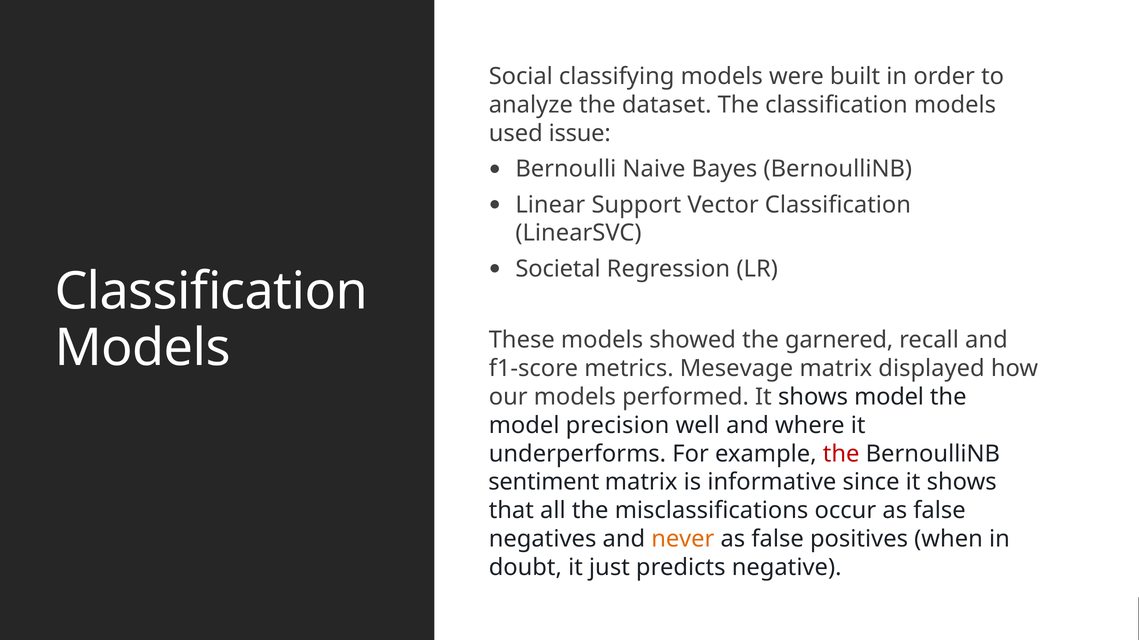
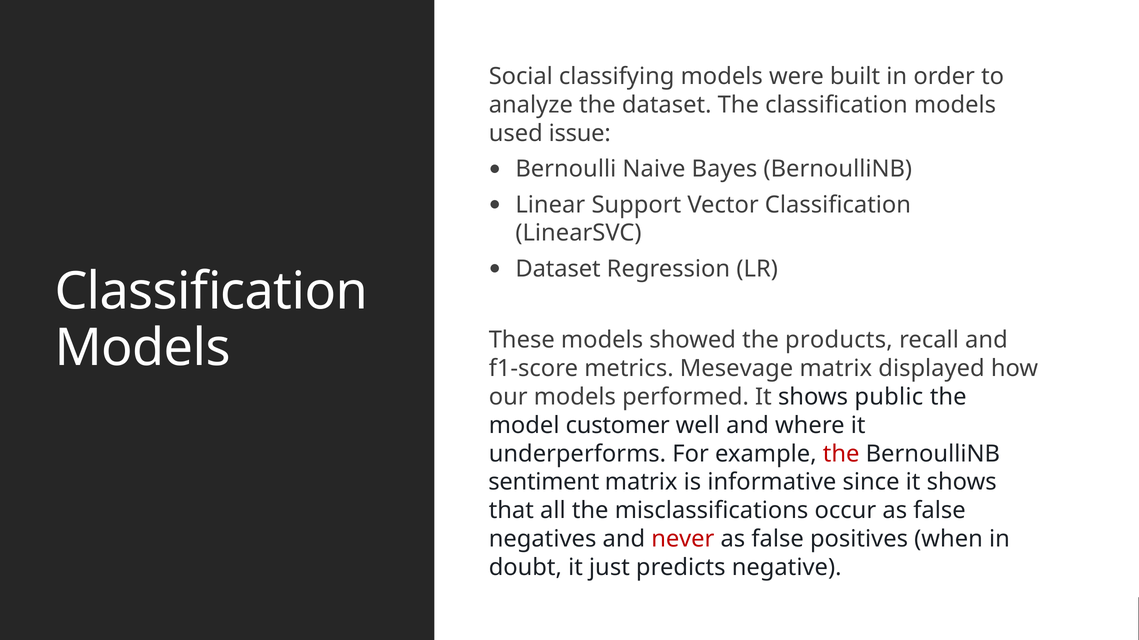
Societal at (558, 269): Societal -> Dataset
garnered: garnered -> products
shows model: model -> public
precision: precision -> customer
never colour: orange -> red
